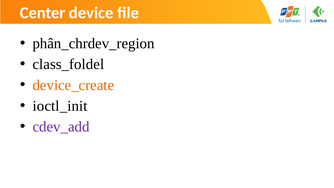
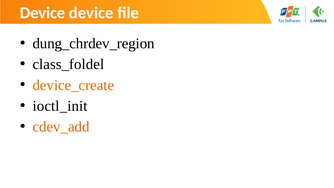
Center at (43, 13): Center -> Device
phân_chrdev_region: phân_chrdev_region -> dung_chrdev_region
cdev_add colour: purple -> orange
